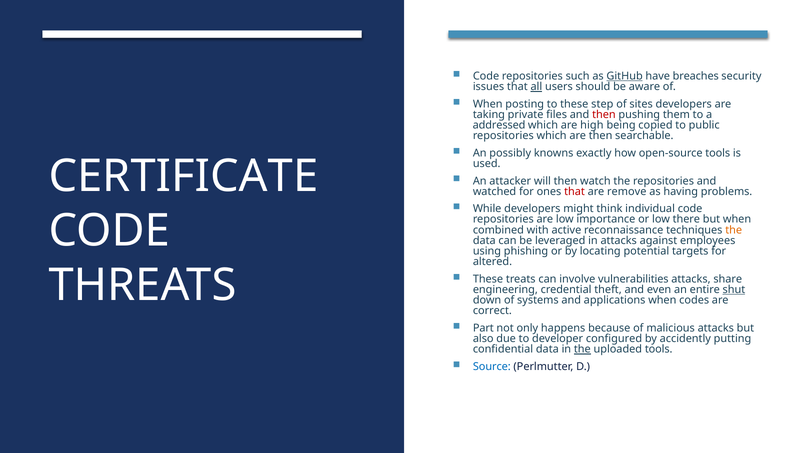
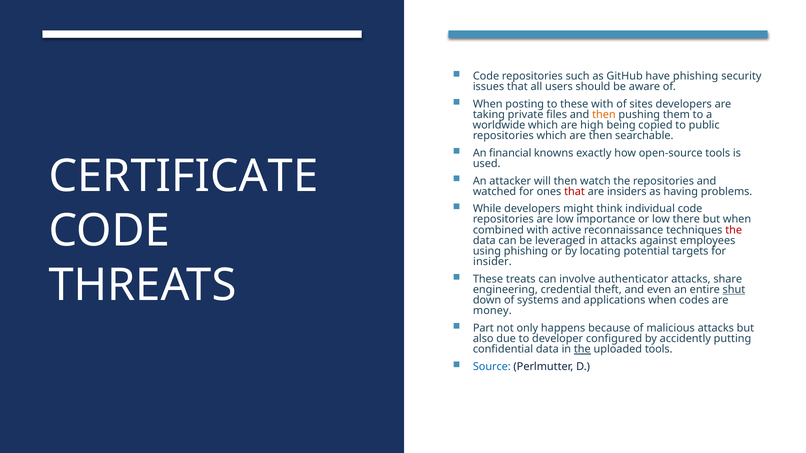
GitHub underline: present -> none
have breaches: breaches -> phishing
all underline: present -> none
these step: step -> with
then at (604, 115) colour: red -> orange
addressed: addressed -> worldwide
possibly: possibly -> financial
remove: remove -> insiders
the at (734, 230) colour: orange -> red
altered: altered -> insider
vulnerabilities: vulnerabilities -> authenticator
correct: correct -> money
